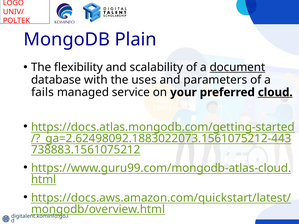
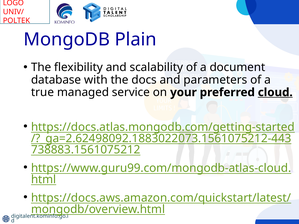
document underline: present -> none
uses: uses -> docs
fails: fails -> true
